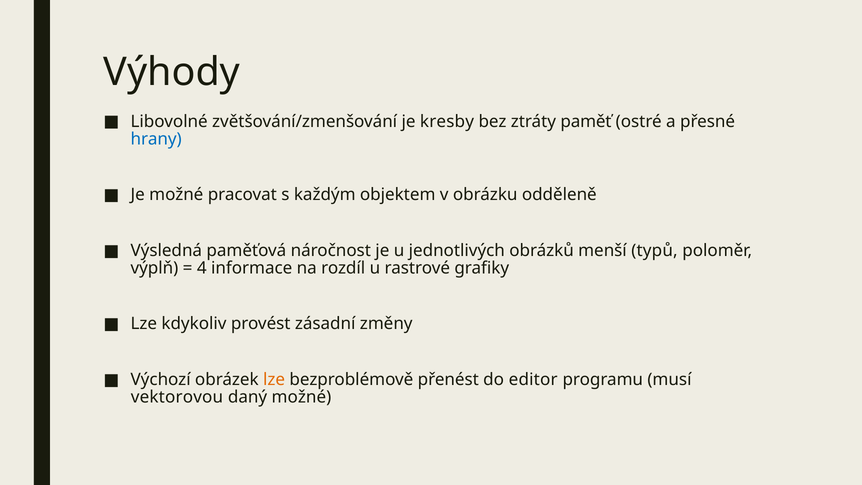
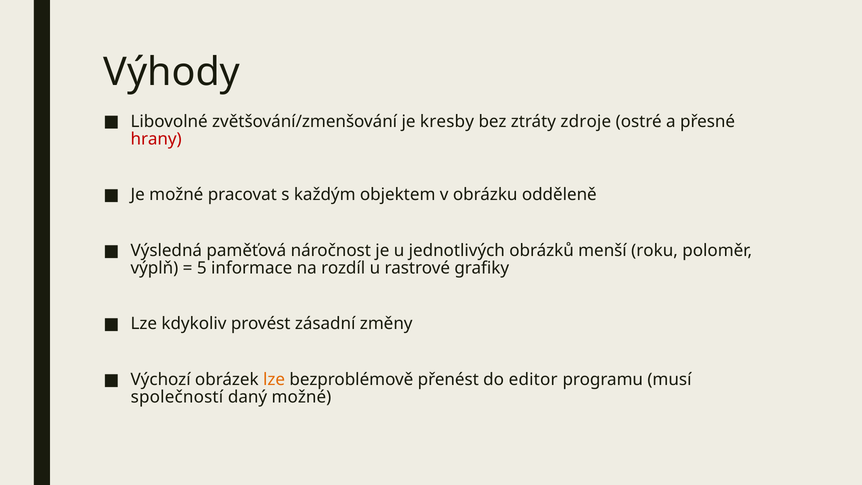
paměť: paměť -> zdroje
hrany colour: blue -> red
typů: typů -> roku
4: 4 -> 5
vektorovou: vektorovou -> společností
